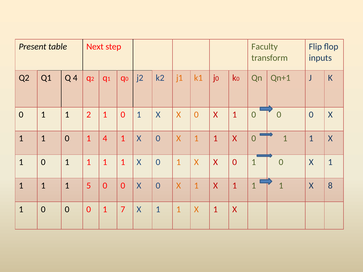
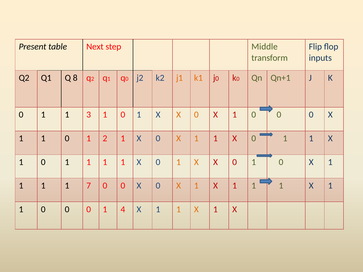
Faculty: Faculty -> Middle
Q 4: 4 -> 8
1 2: 2 -> 3
1 4: 4 -> 2
5: 5 -> 7
8 at (330, 186): 8 -> 1
7: 7 -> 4
